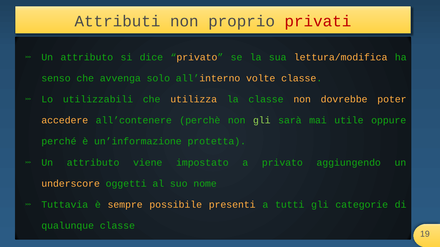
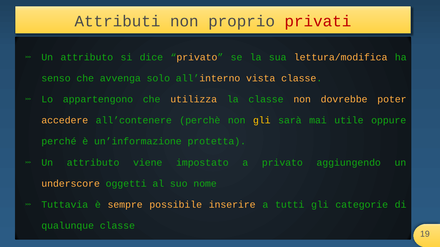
volte: volte -> vista
utilizzabili: utilizzabili -> appartengono
gli at (262, 121) colour: light green -> yellow
presenti: presenti -> inserire
